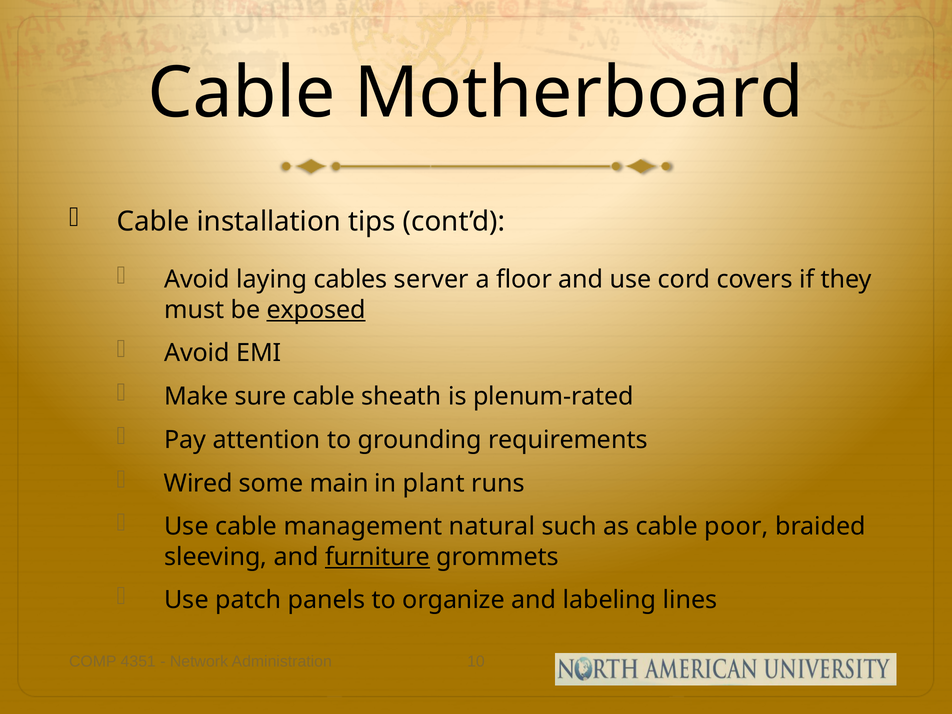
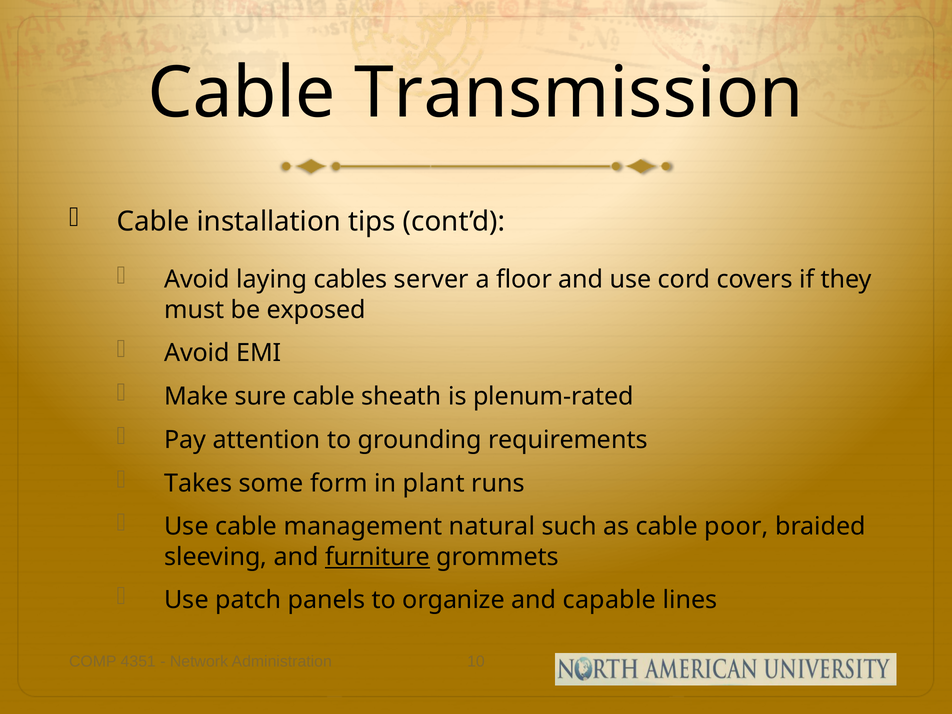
Motherboard: Motherboard -> Transmission
exposed underline: present -> none
Wired: Wired -> Takes
main: main -> form
labeling: labeling -> capable
